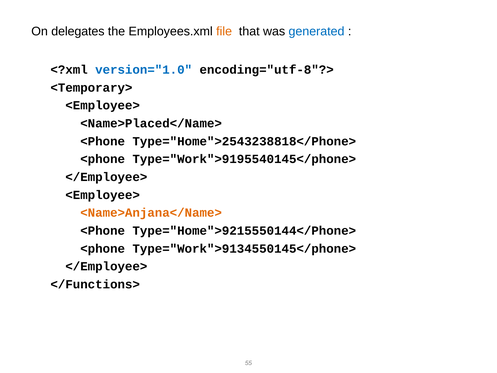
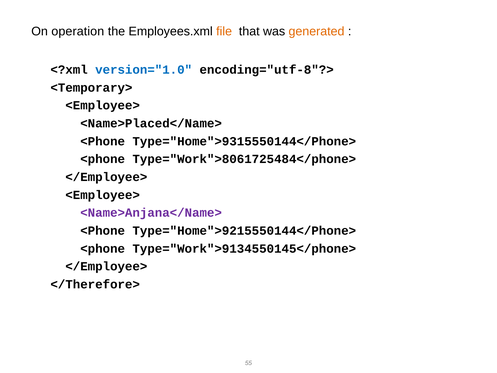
delegates: delegates -> operation
generated colour: blue -> orange
Type="Home">2543238818</Phone>: Type="Home">2543238818</Phone> -> Type="Home">9315550144</Phone>
Type="Work">9195540145</phone>: Type="Work">9195540145</phone> -> Type="Work">8061725484</phone>
<Name>Anjana</Name> colour: orange -> purple
</Functions>: </Functions> -> </Therefore>
